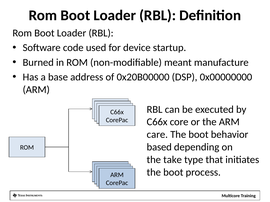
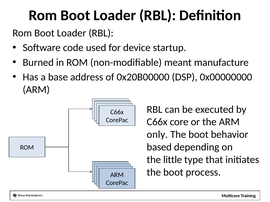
care: care -> only
take: take -> little
